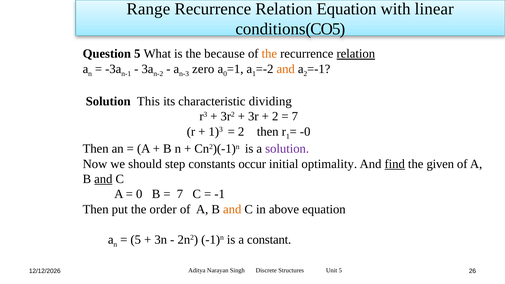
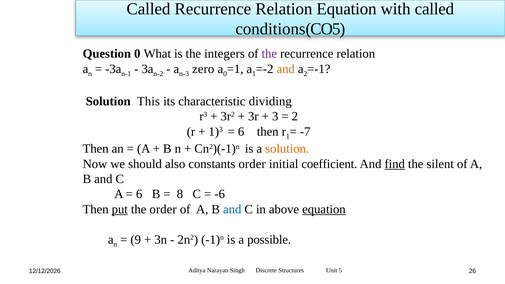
Range at (148, 9): Range -> Called
with linear: linear -> called
Question 5: 5 -> 0
because: because -> integers
the at (269, 54) colour: orange -> purple
relation at (356, 54) underline: present -> none
2 at (275, 116): 2 -> 3
7 at (295, 116): 7 -> 2
2 at (241, 132): 2 -> 6
-0: -0 -> -7
solution at (287, 149) colour: purple -> orange
step: step -> also
constants occur: occur -> order
optimality: optimality -> coefficient
given: given -> silent
and at (103, 179) underline: present -> none
0 at (139, 194): 0 -> 6
7 at (180, 194): 7 -> 8
-1: -1 -> -6
put underline: none -> present
and at (232, 209) colour: orange -> blue
equation at (324, 209) underline: none -> present
5 at (136, 240): 5 -> 9
constant: constant -> possible
